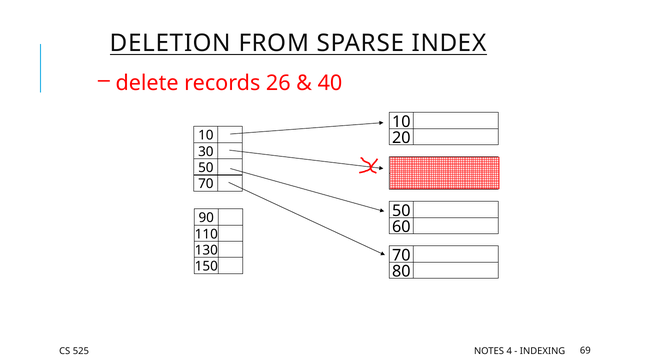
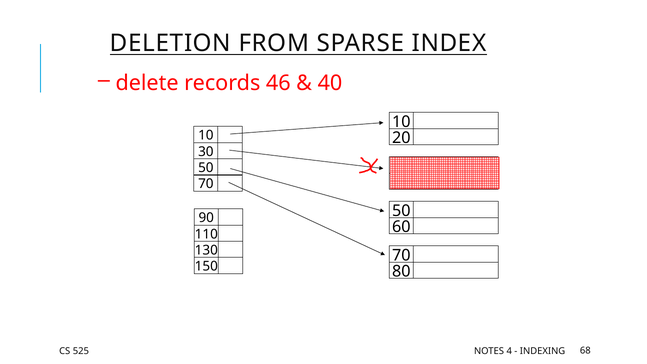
26: 26 -> 46
69: 69 -> 68
